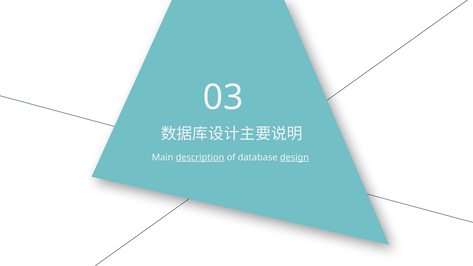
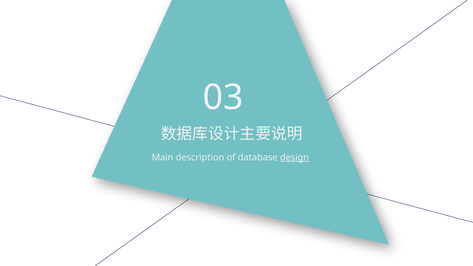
description underline: present -> none
